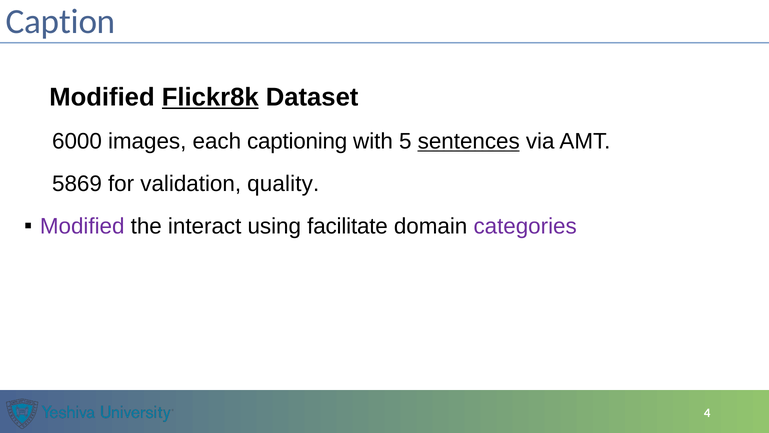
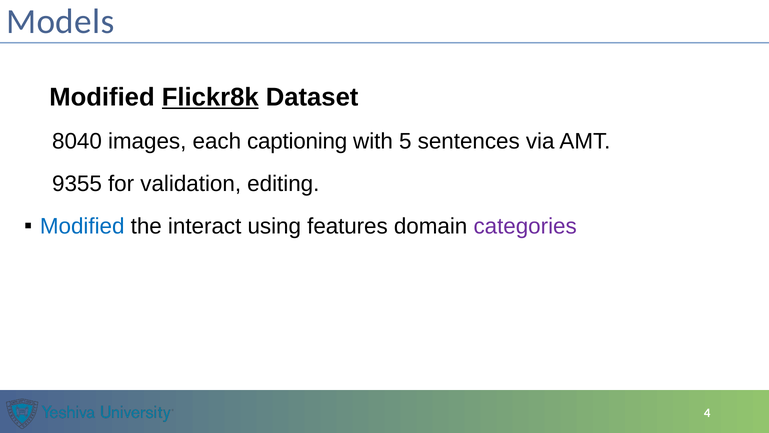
Caption: Caption -> Models
6000: 6000 -> 8040
sentences underline: present -> none
5869: 5869 -> 9355
quality: quality -> editing
Modified at (82, 226) colour: purple -> blue
facilitate: facilitate -> features
